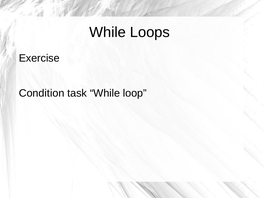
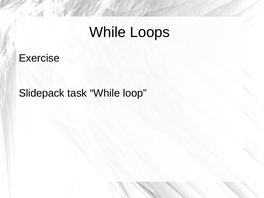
Condition: Condition -> Slidepack
